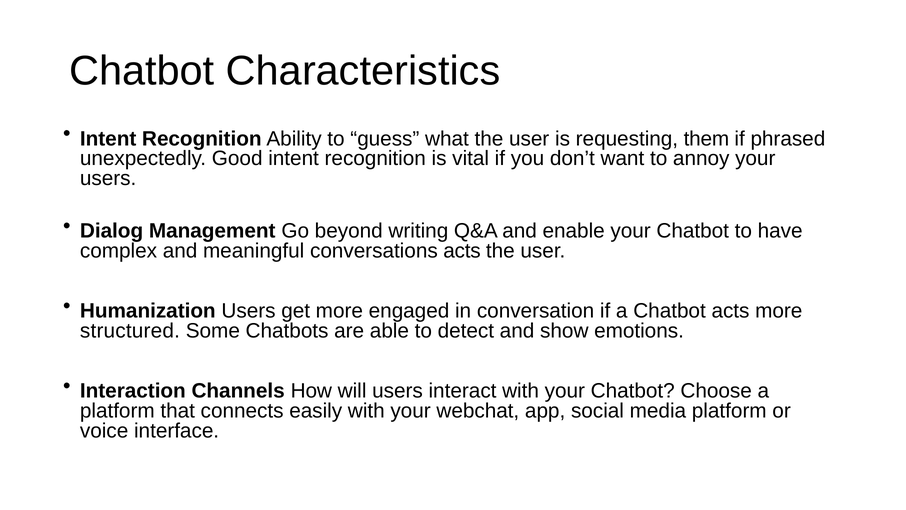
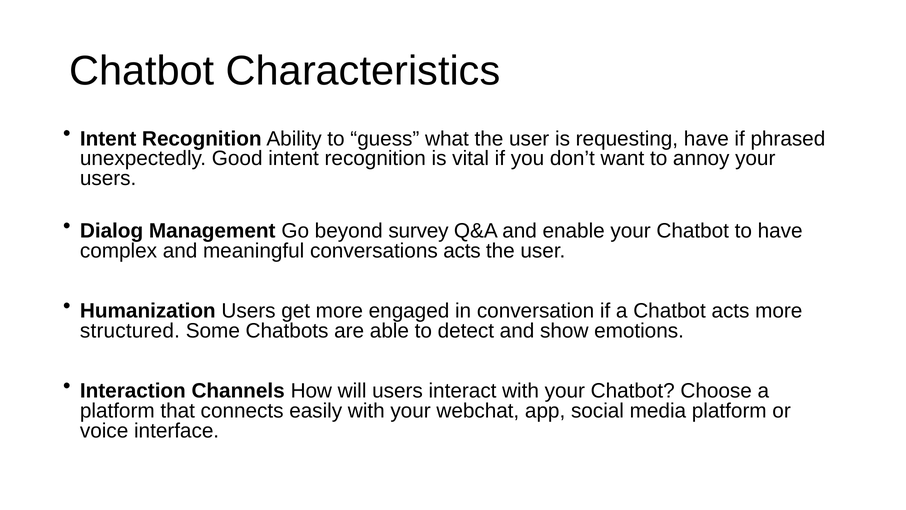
requesting them: them -> have
writing: writing -> survey
